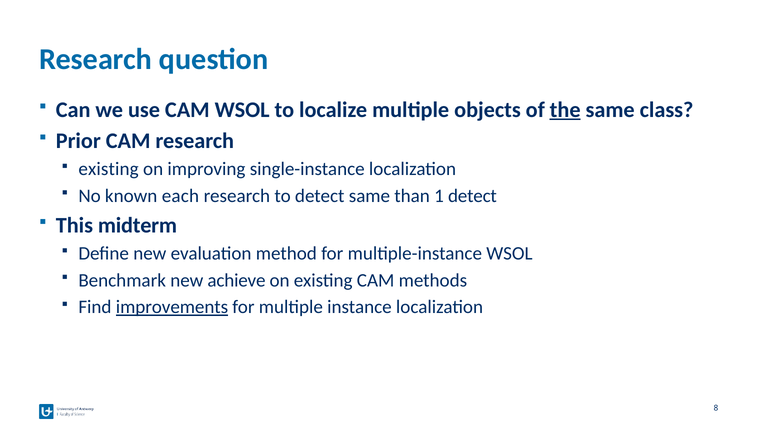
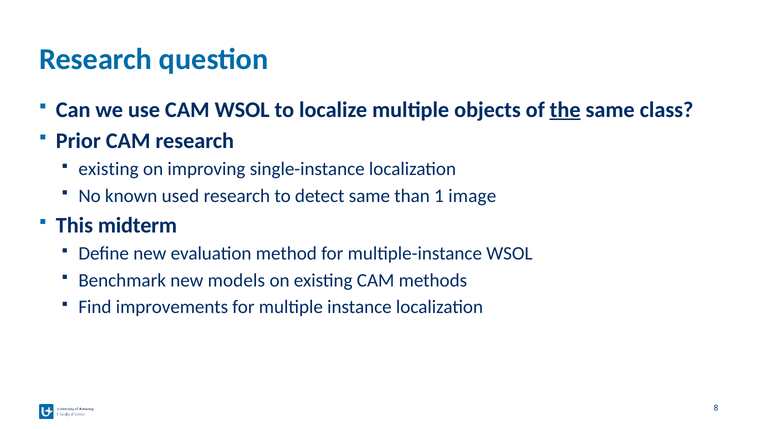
each: each -> used
1 detect: detect -> image
achieve: achieve -> models
improvements underline: present -> none
